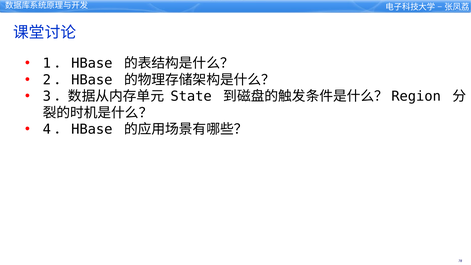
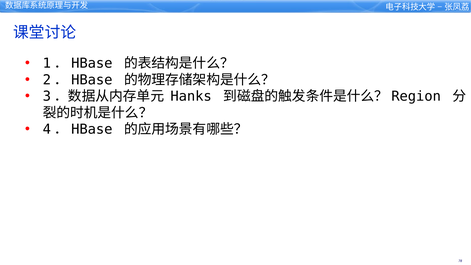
State: State -> Hanks
